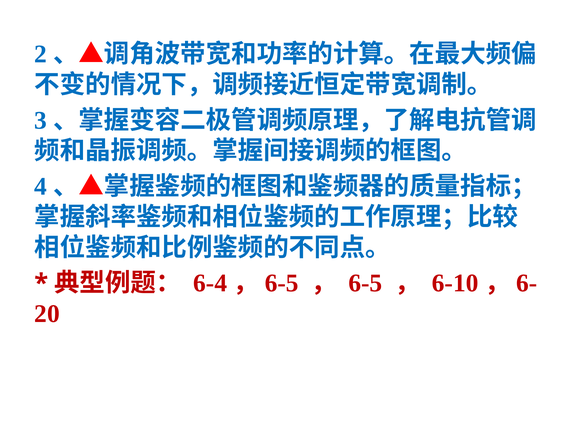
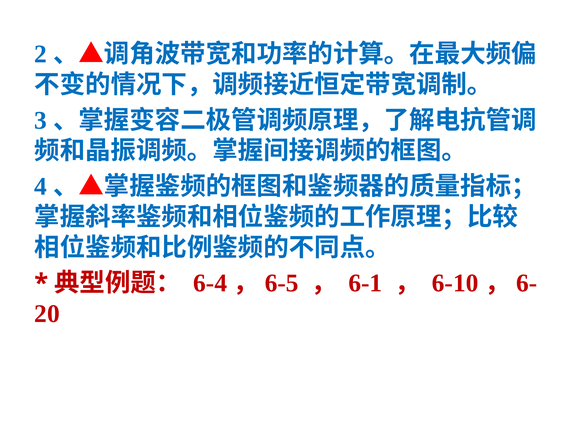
6-5 at (365, 283): 6-5 -> 6-1
